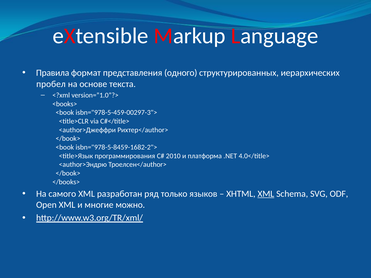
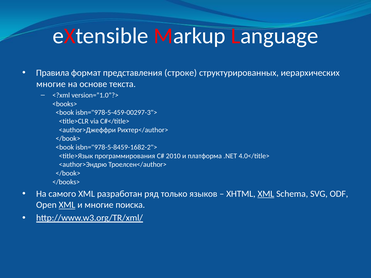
одного: одного -> строке
пробел at (51, 84): пробел -> многие
XML at (67, 205) underline: none -> present
можно: можно -> поиска
